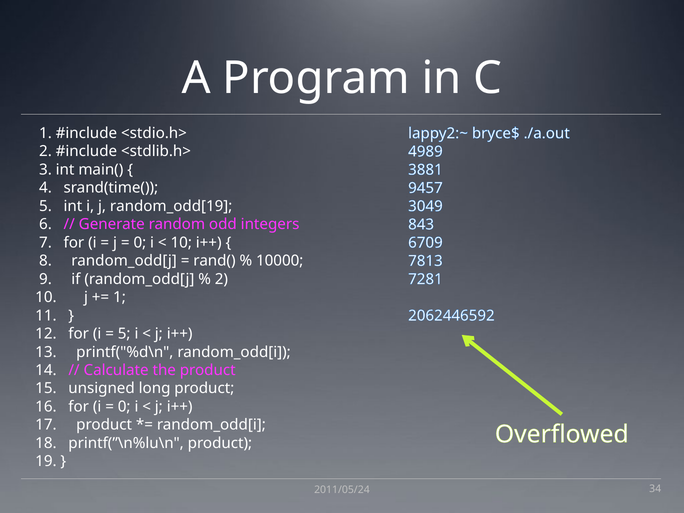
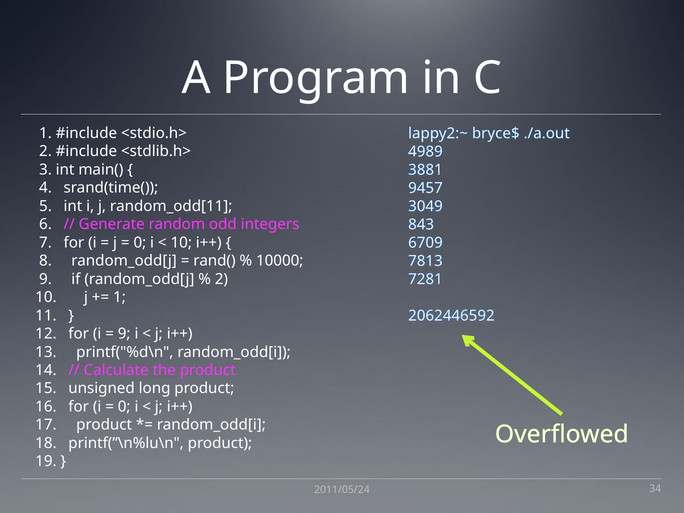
random_odd[19: random_odd[19 -> random_odd[11
5 at (124, 334): 5 -> 9
